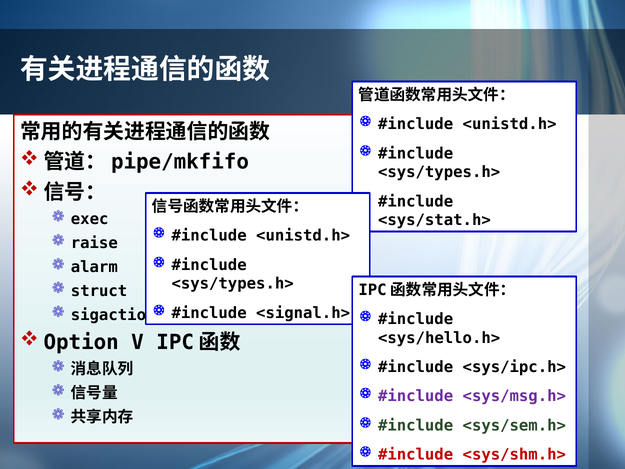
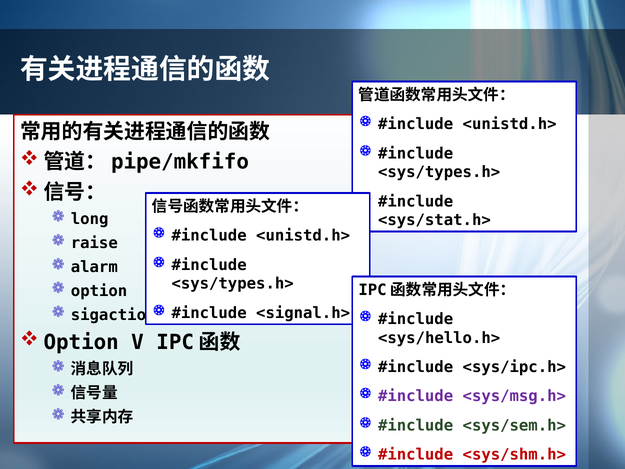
exec: exec -> long
struct at (99, 291): struct -> option
